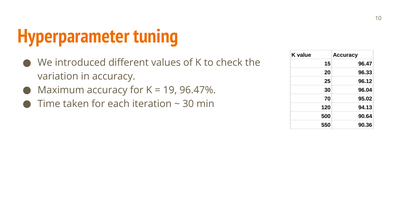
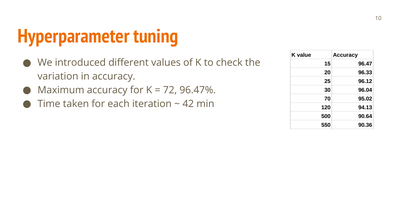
19: 19 -> 72
30 at (188, 104): 30 -> 42
